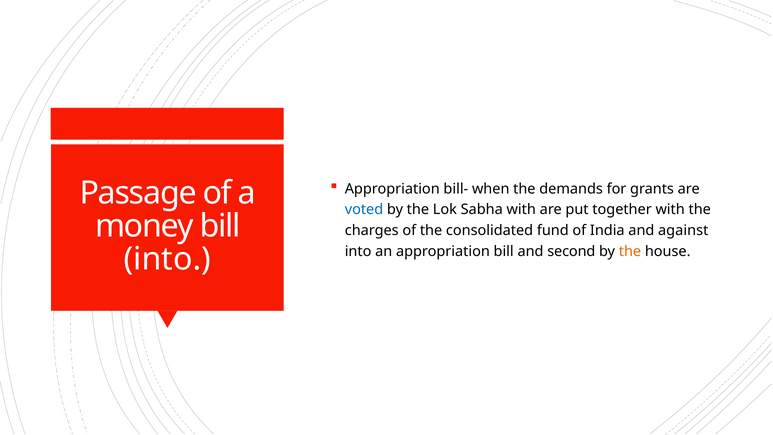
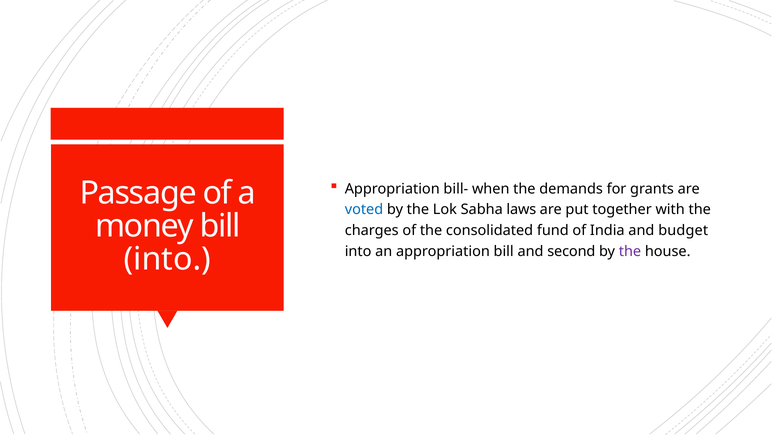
Sabha with: with -> laws
against: against -> budget
the at (630, 251) colour: orange -> purple
